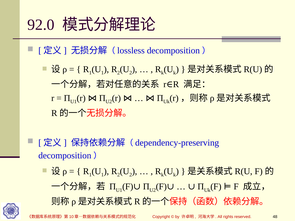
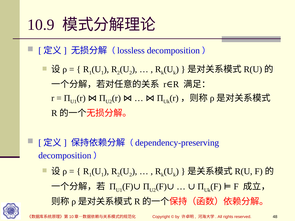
92.0: 92.0 -> 10.9
